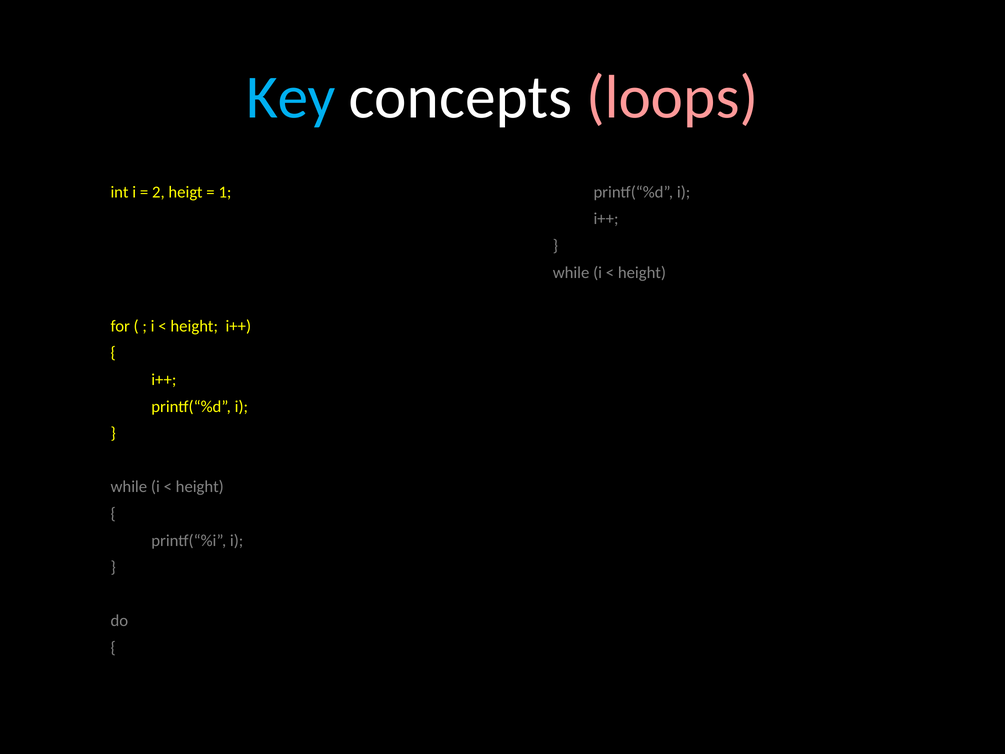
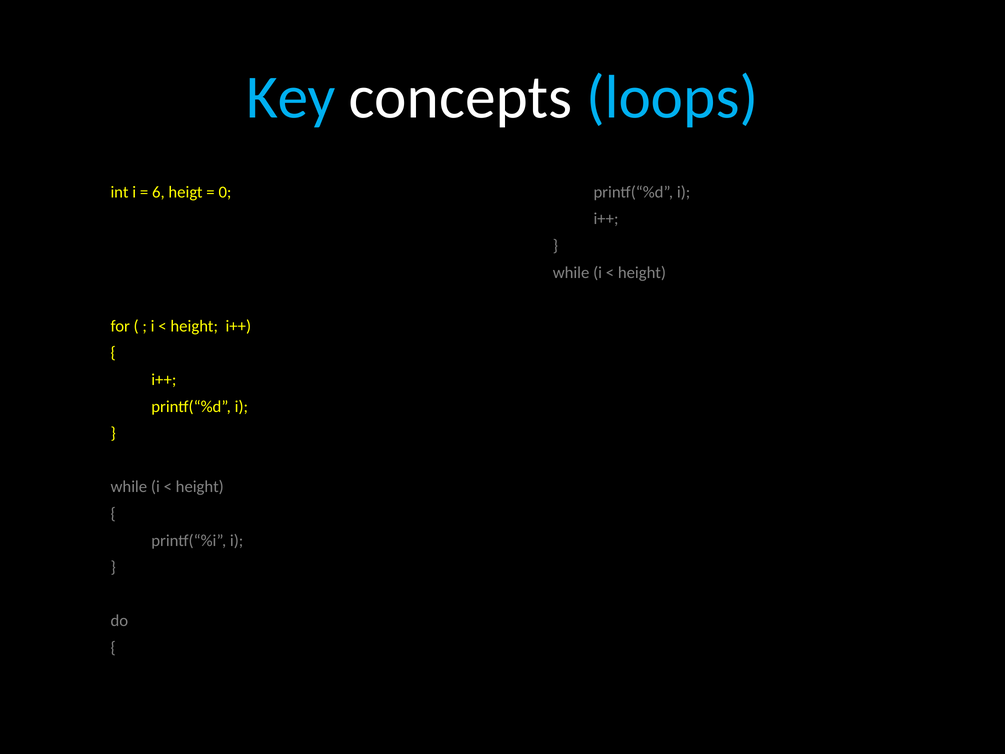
loops colour: pink -> light blue
2: 2 -> 6
1: 1 -> 0
